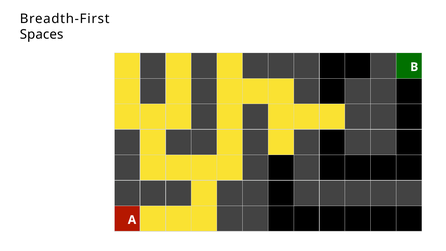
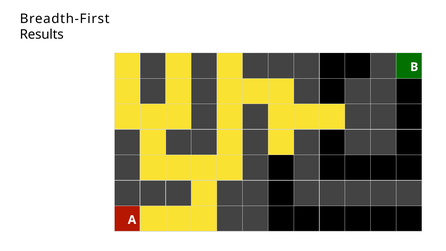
Spaces: Spaces -> Results
